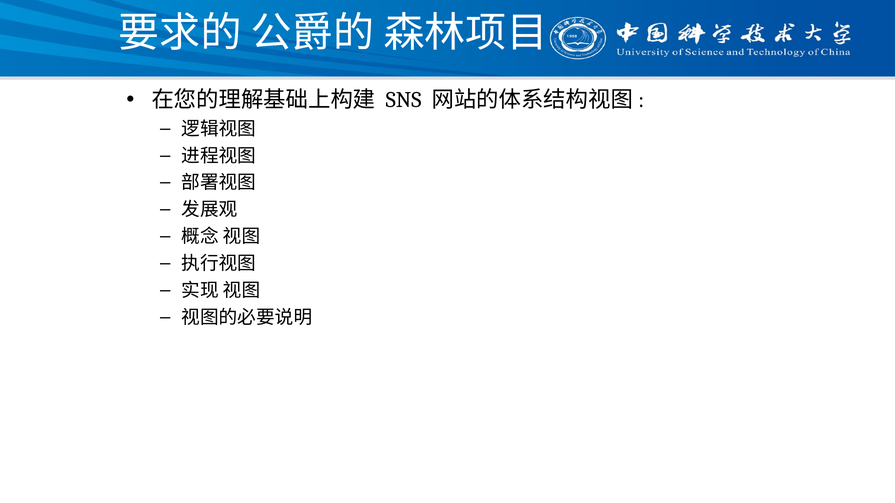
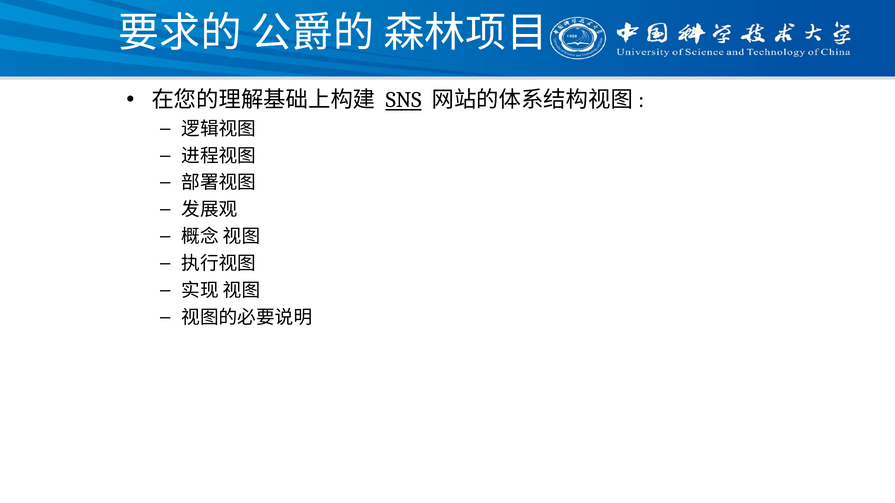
SNS underline: none -> present
